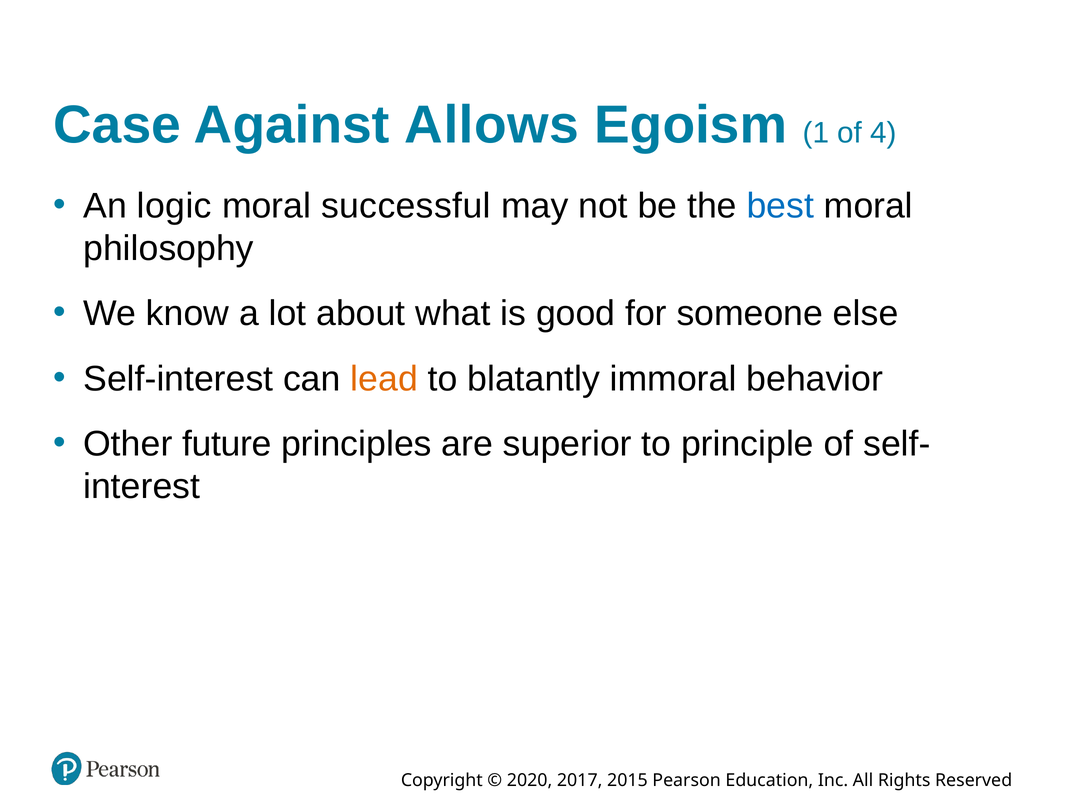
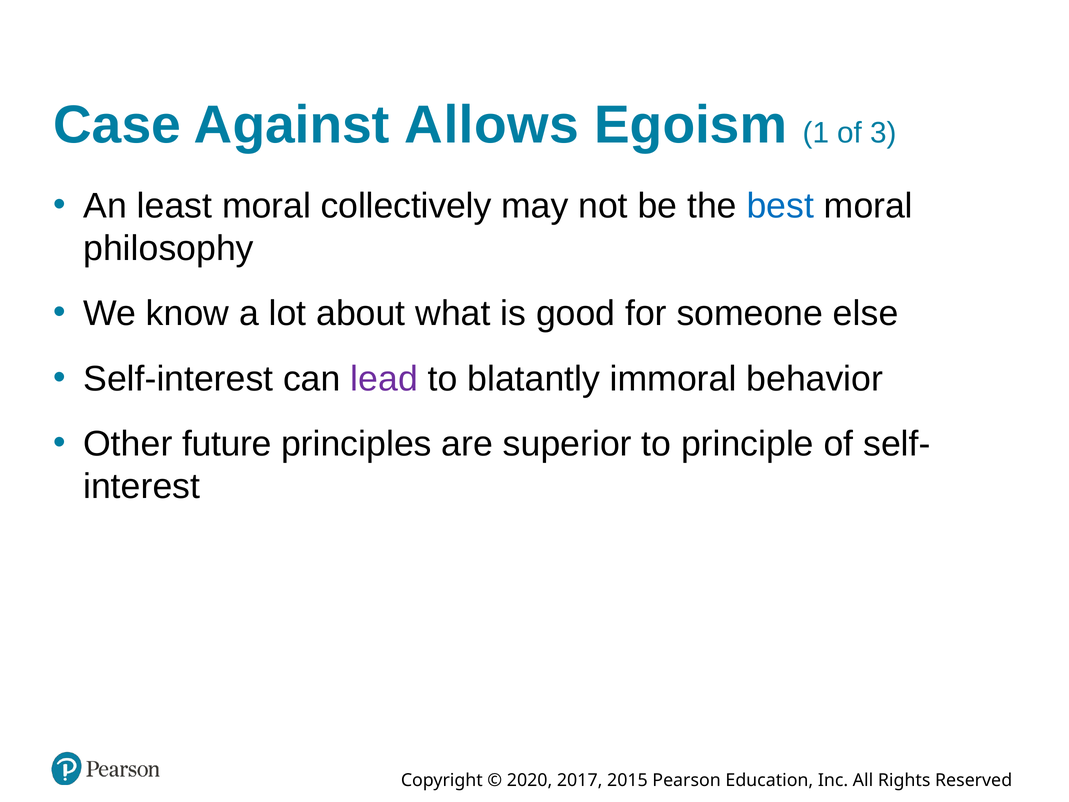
4: 4 -> 3
logic: logic -> least
successful: successful -> collectively
lead colour: orange -> purple
